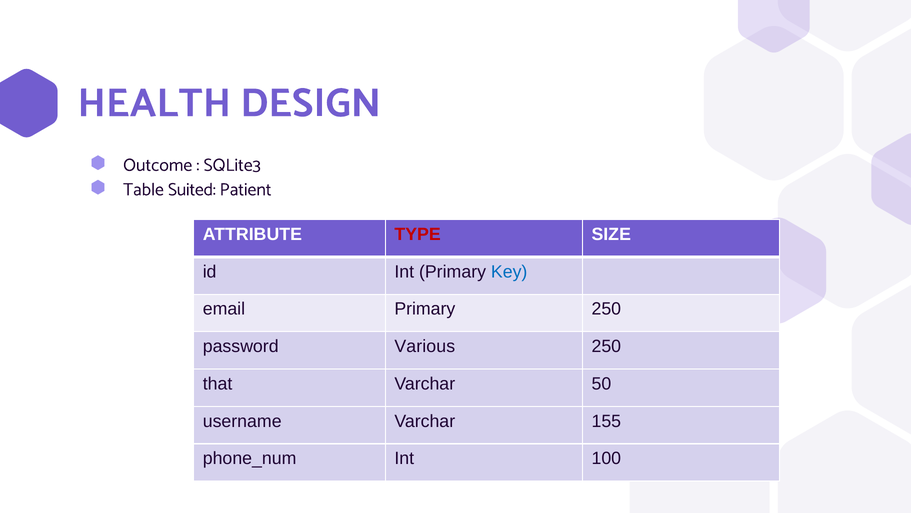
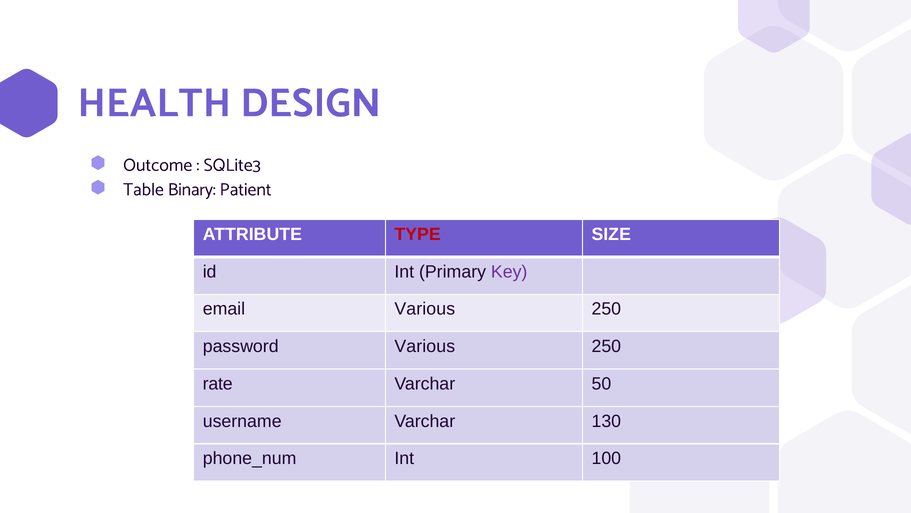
Suited: Suited -> Binary
Key colour: blue -> purple
email Primary: Primary -> Various
that: that -> rate
155: 155 -> 130
